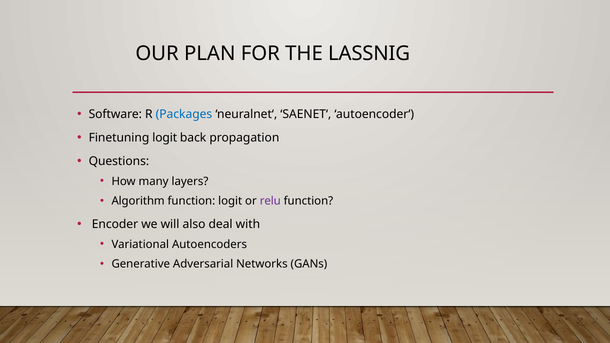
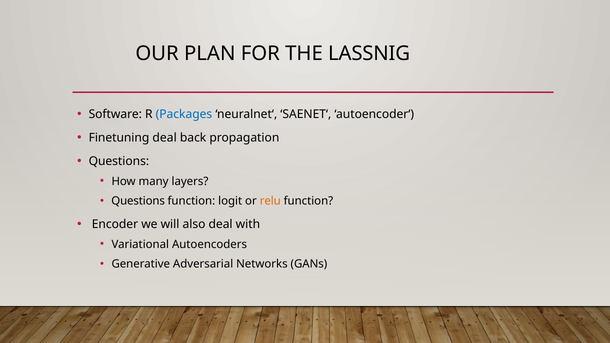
Finetuning logit: logit -> deal
Algorithm at (138, 201): Algorithm -> Questions
relu colour: purple -> orange
